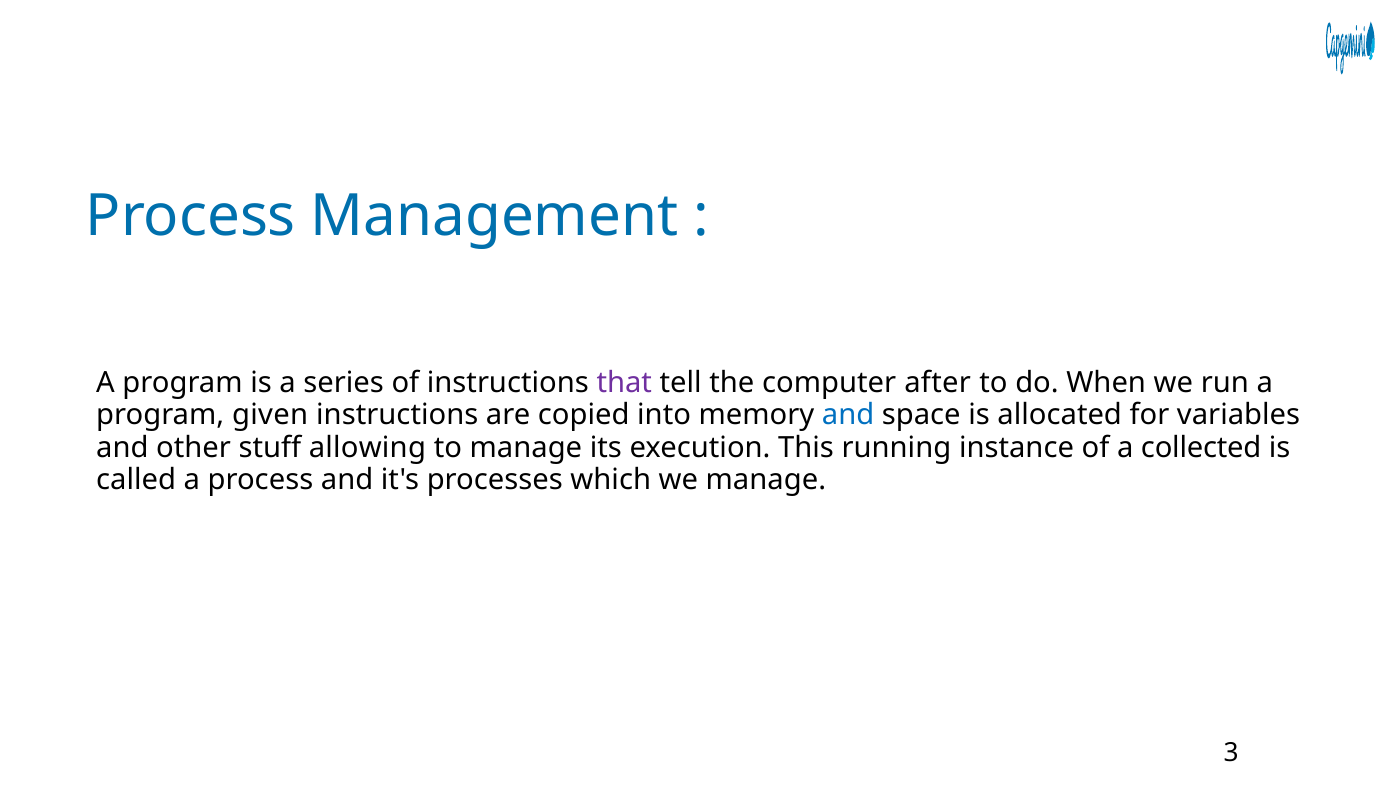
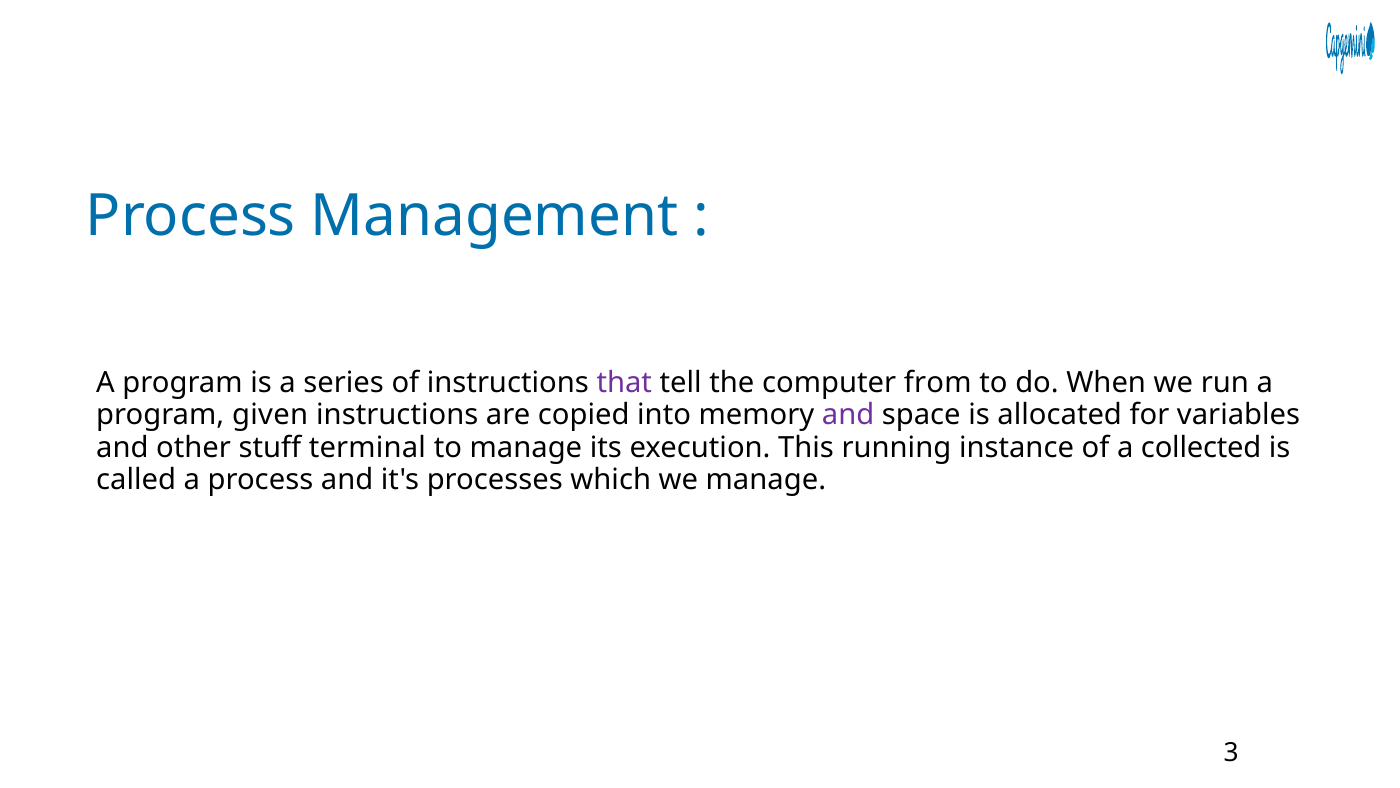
after: after -> from
and at (848, 415) colour: blue -> purple
allowing: allowing -> terminal
